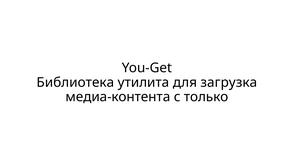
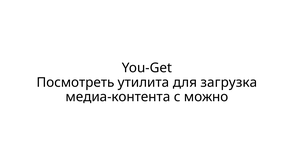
Библиотека: Библиотека -> Посмотреть
только: только -> можно
